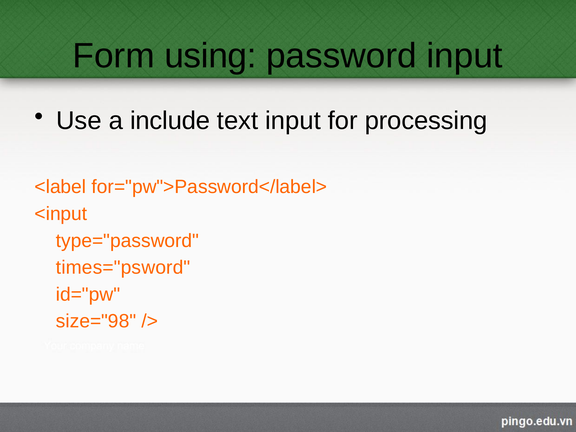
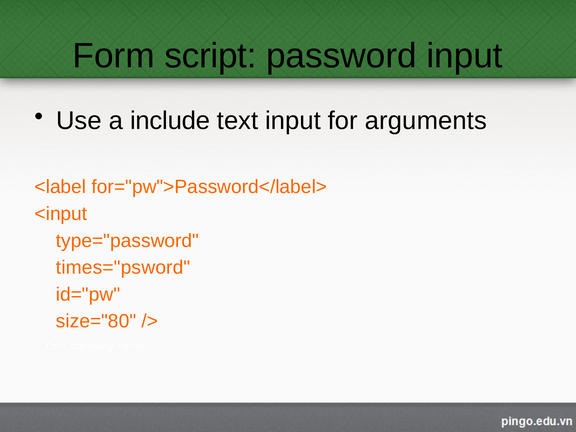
using: using -> script
processing: processing -> arguments
size="98: size="98 -> size="80
